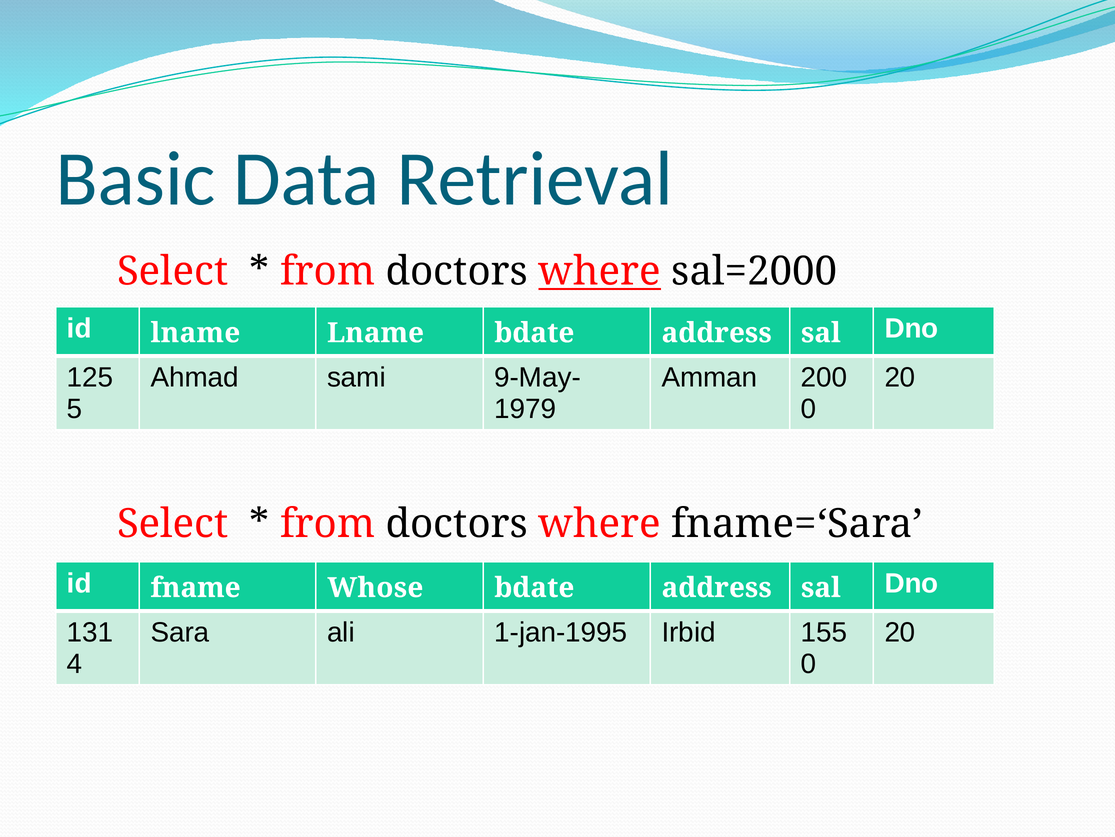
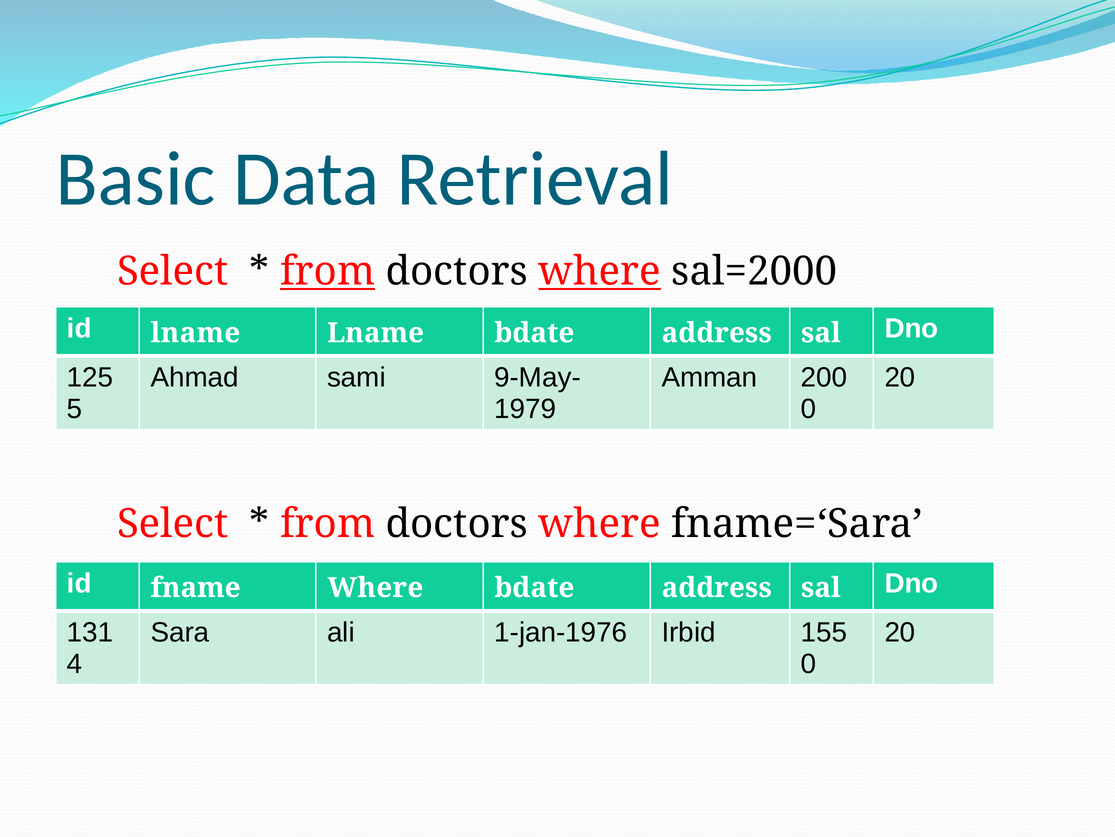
from at (328, 271) underline: none -> present
fname Whose: Whose -> Where
1-jan-1995: 1-jan-1995 -> 1-jan-1976
